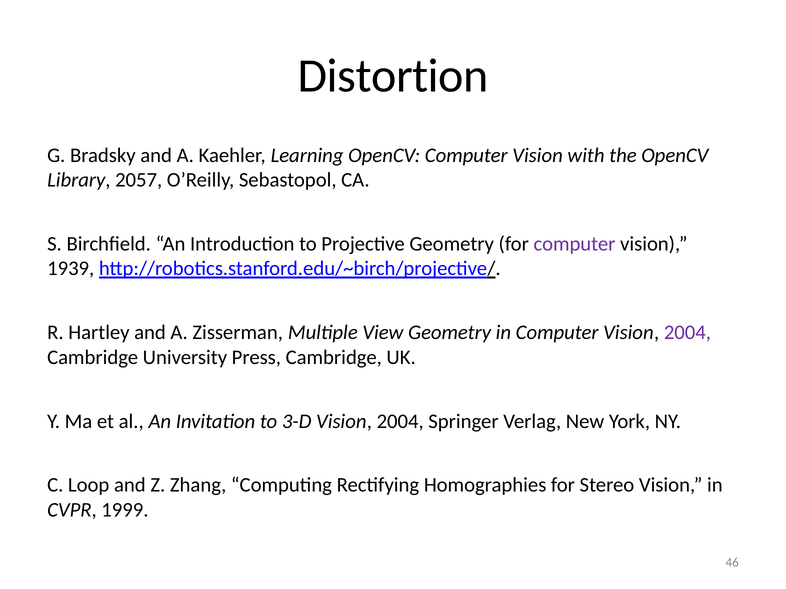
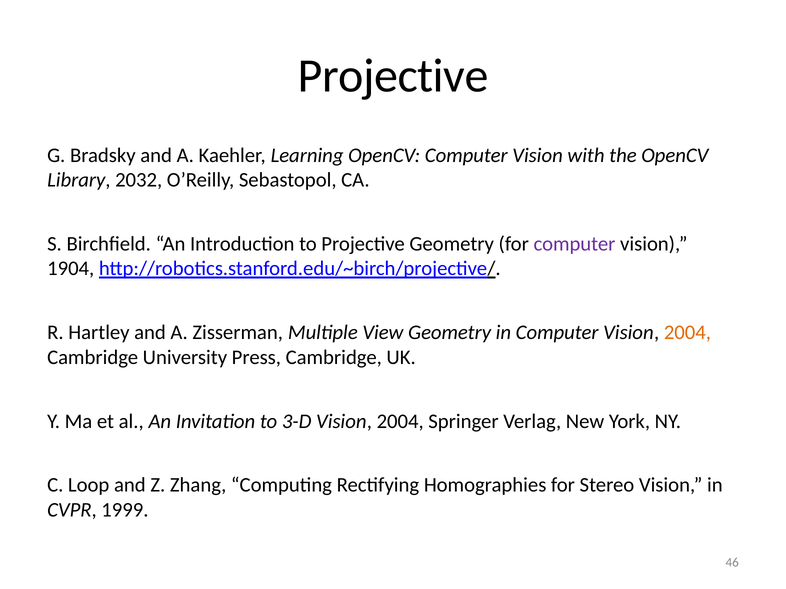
Distortion at (393, 76): Distortion -> Projective
2057: 2057 -> 2032
1939: 1939 -> 1904
2004 at (687, 333) colour: purple -> orange
